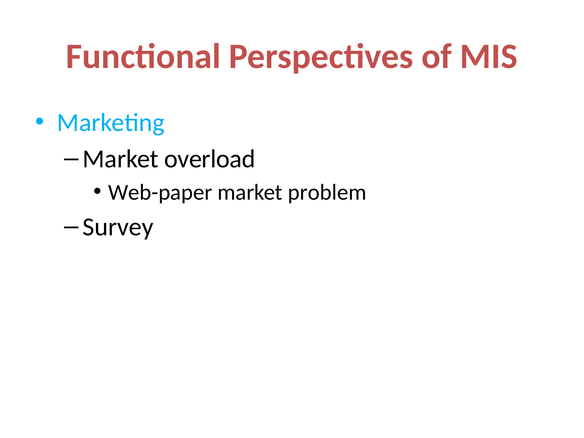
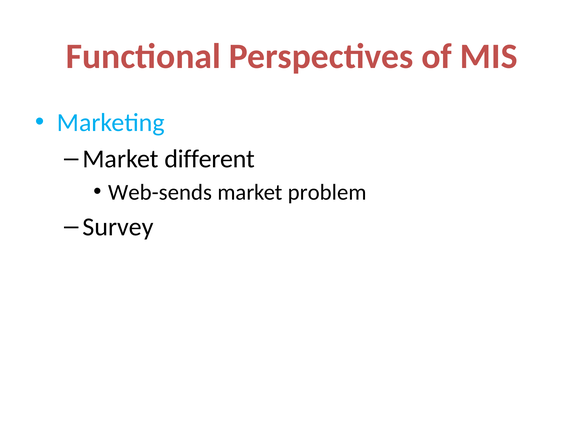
overload: overload -> different
Web-paper: Web-paper -> Web-sends
